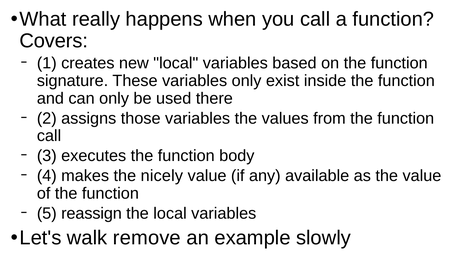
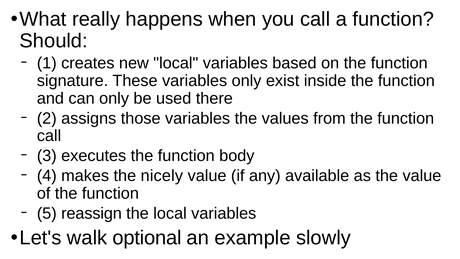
Covers: Covers -> Should
remove: remove -> optional
